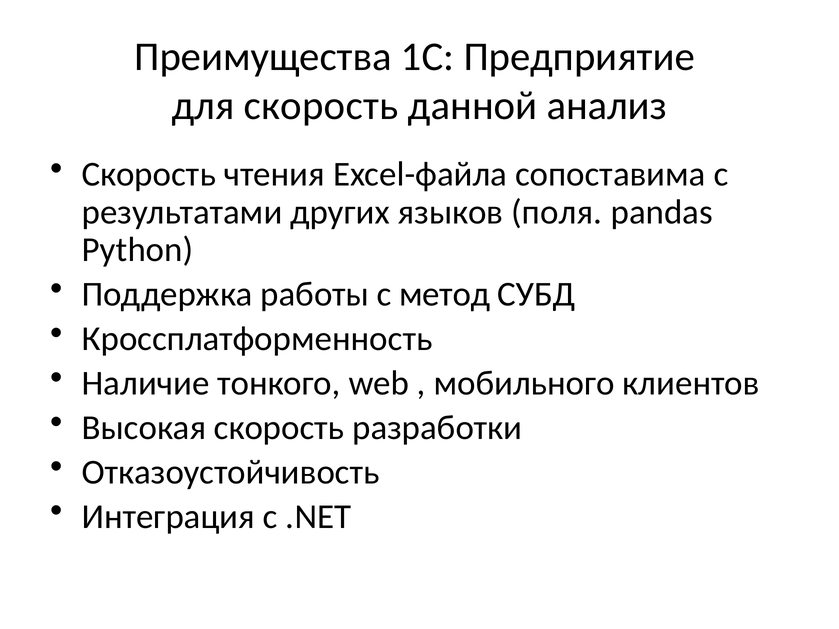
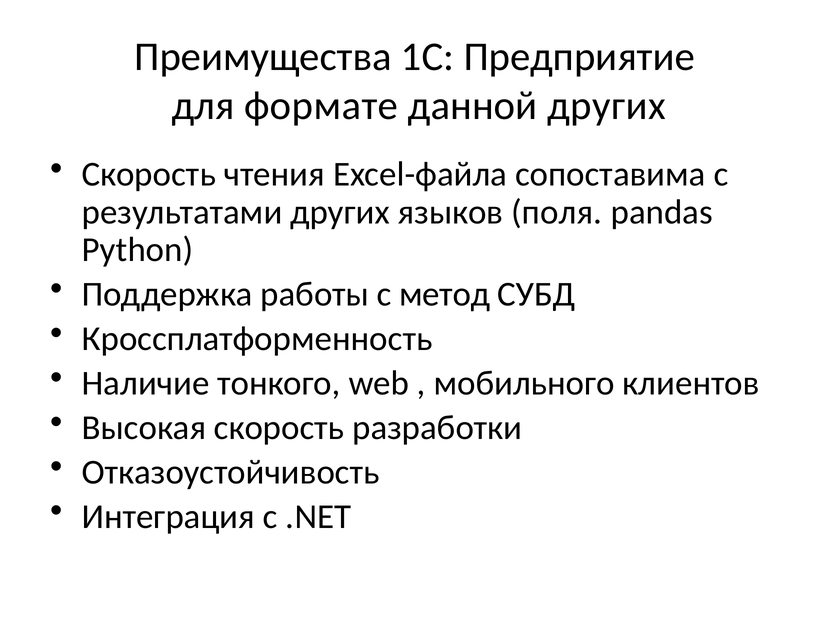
для скорость: скорость -> формате
данной анализ: анализ -> других
